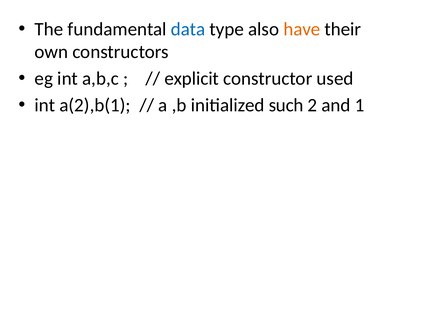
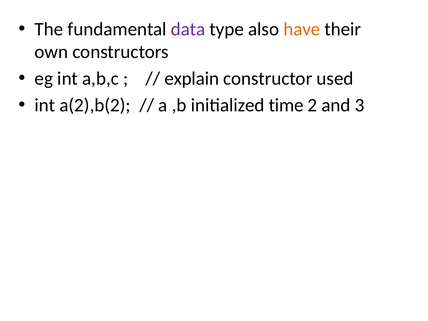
data colour: blue -> purple
explicit: explicit -> explain
a(2),b(1: a(2),b(1 -> a(2),b(2
such: such -> time
1: 1 -> 3
